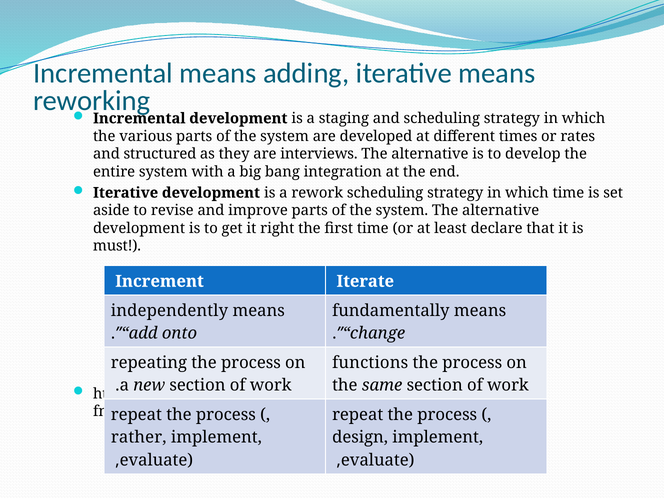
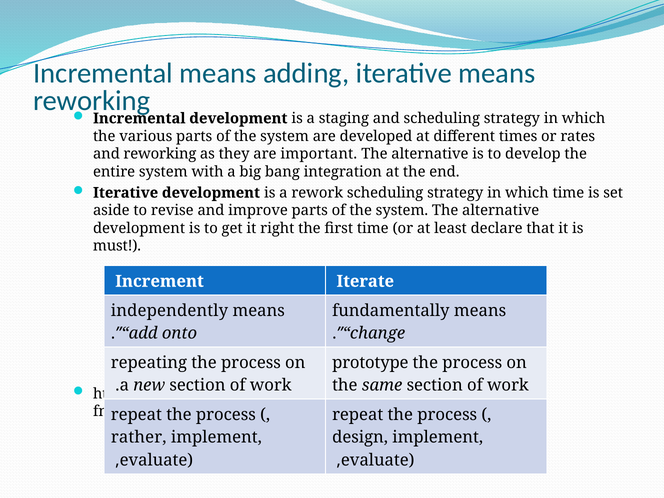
and structured: structured -> reworking
interviews: interviews -> important
functions: functions -> prototype
